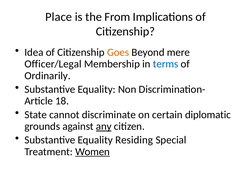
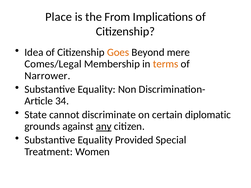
Officer/Legal: Officer/Legal -> Comes/Legal
terms colour: blue -> orange
Ordinarily: Ordinarily -> Narrower
18: 18 -> 34
Residing: Residing -> Provided
Women underline: present -> none
